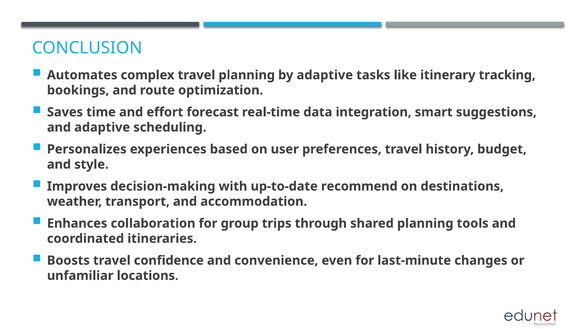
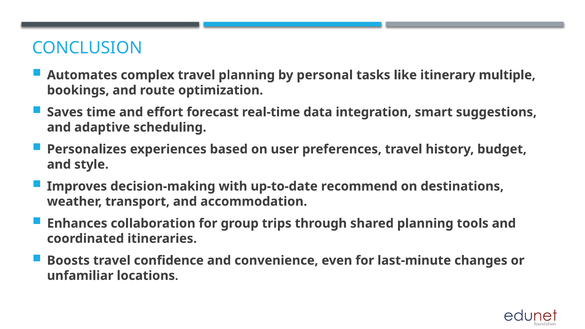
by adaptive: adaptive -> personal
tracking: tracking -> multiple
